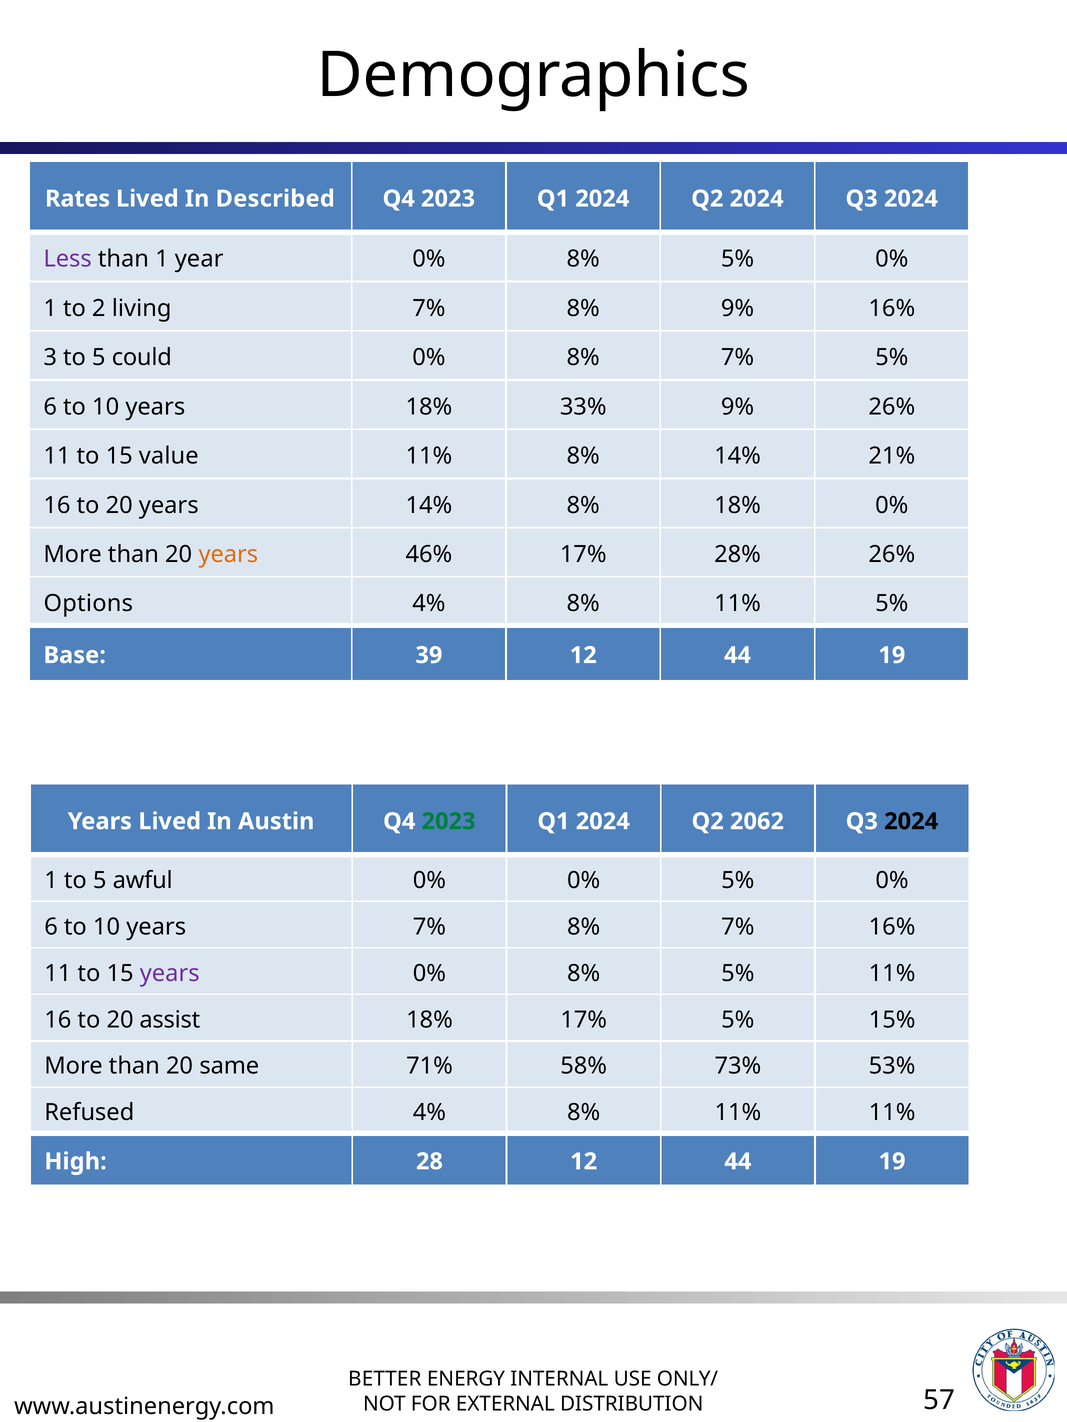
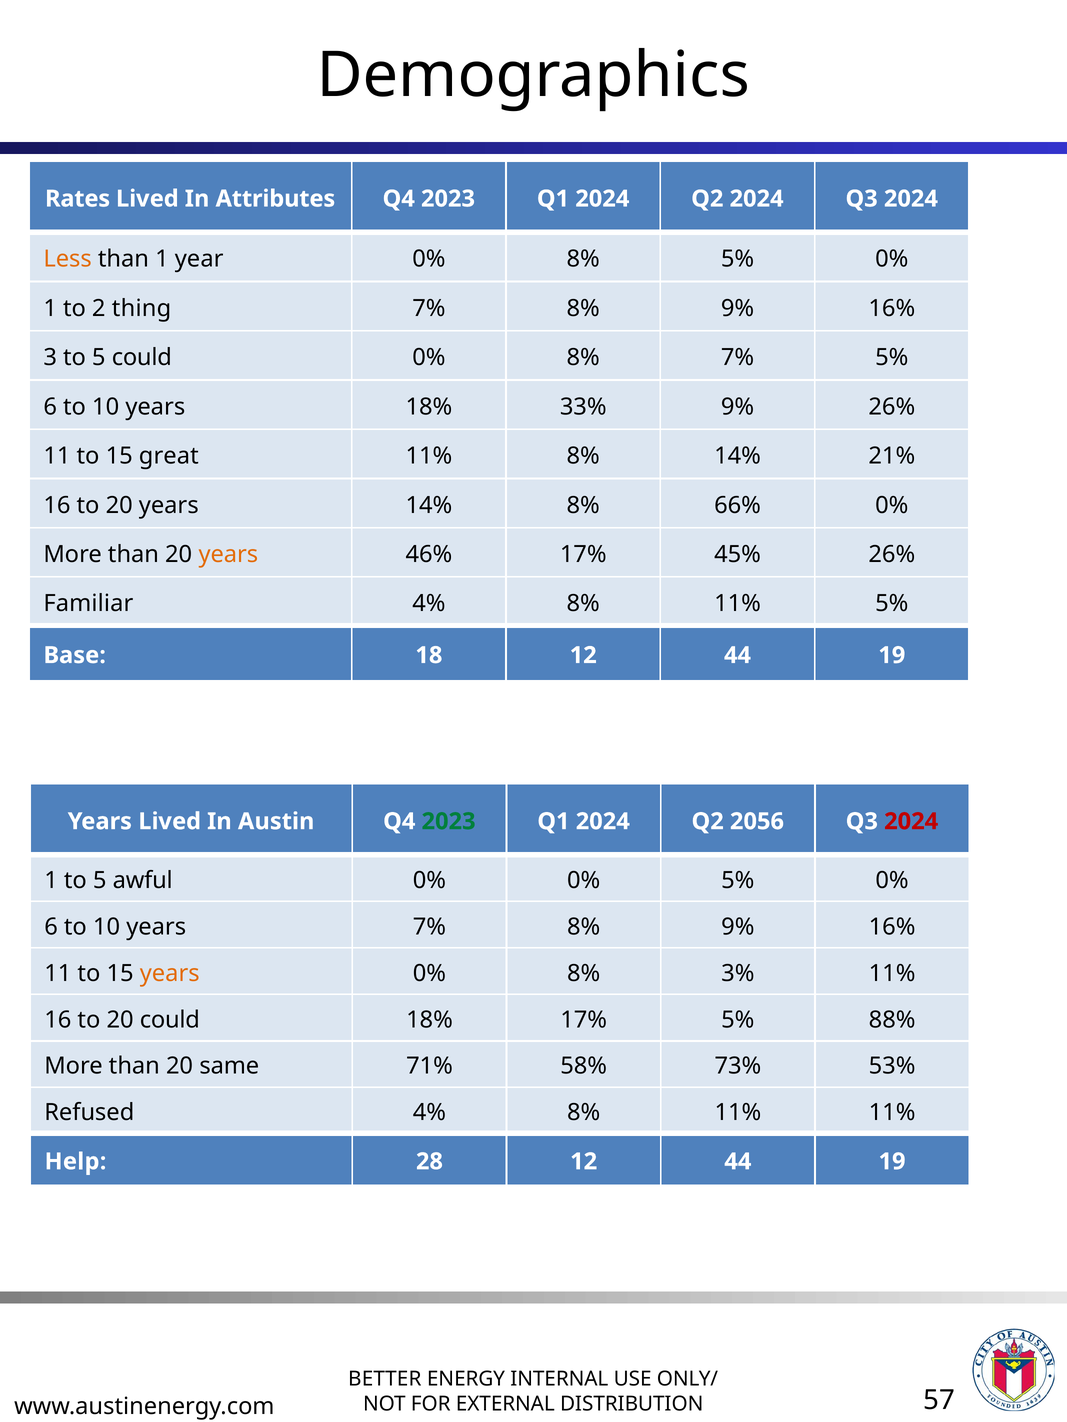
Described: Described -> Attributes
Less colour: purple -> orange
living: living -> thing
value: value -> great
8% 18%: 18% -> 66%
28%: 28% -> 45%
Options: Options -> Familiar
39: 39 -> 18
2062: 2062 -> 2056
2024 at (911, 822) colour: black -> red
years 7% 8% 7%: 7% -> 9%
years at (170, 974) colour: purple -> orange
5% at (738, 974): 5% -> 3%
20 assist: assist -> could
15%: 15% -> 88%
High: High -> Help
